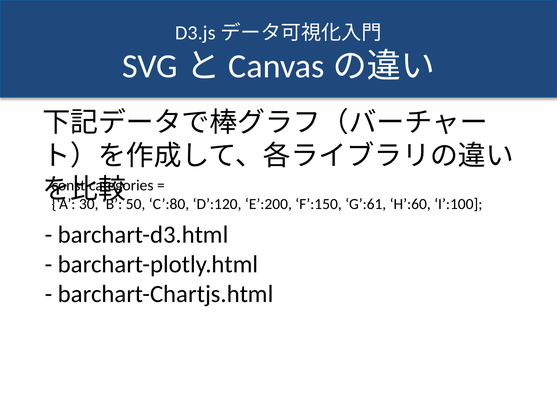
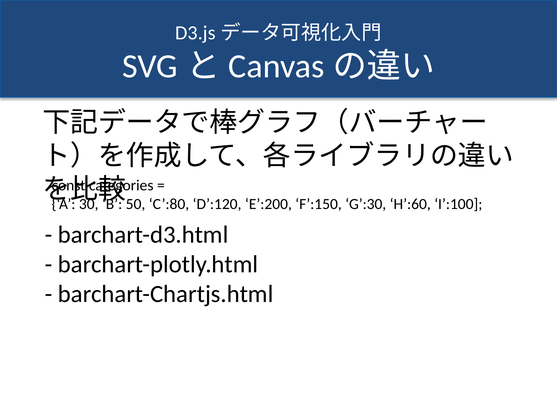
G’:61: G’:61 -> G’:30
